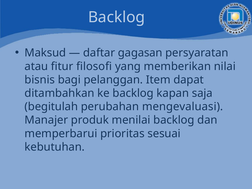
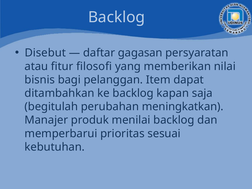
Maksud: Maksud -> Disebut
mengevaluasi: mengevaluasi -> meningkatkan
